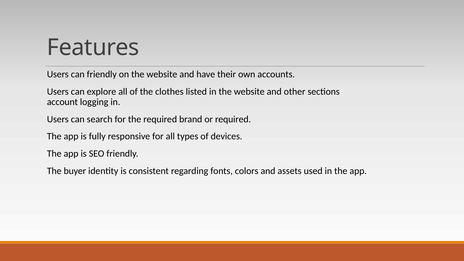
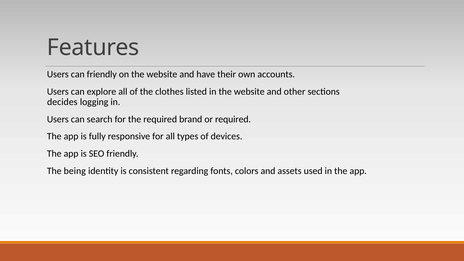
account: account -> decides
buyer: buyer -> being
